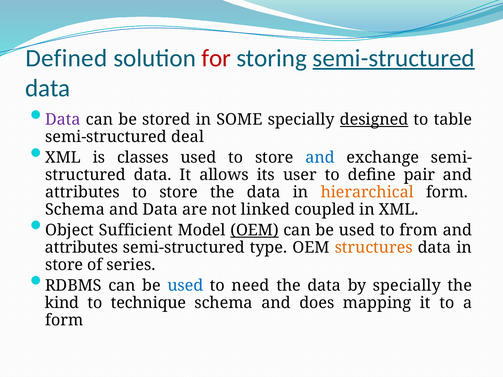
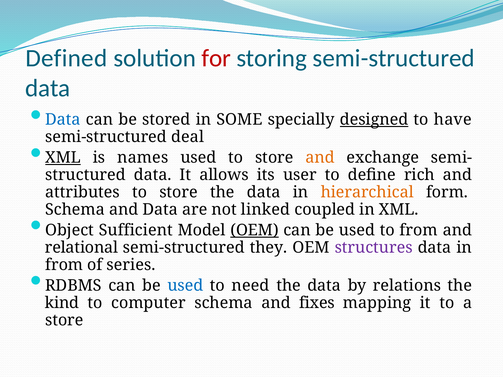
semi-structured at (394, 58) underline: present -> none
Data at (63, 120) colour: purple -> blue
table: table -> have
XML at (63, 158) underline: none -> present
classes: classes -> names
and at (320, 158) colour: blue -> orange
pair: pair -> rich
attributes at (82, 248): attributes -> relational
type: type -> they
structures colour: orange -> purple
store at (64, 265): store -> from
by specially: specially -> relations
technique: technique -> computer
does: does -> fixes
form at (64, 320): form -> store
